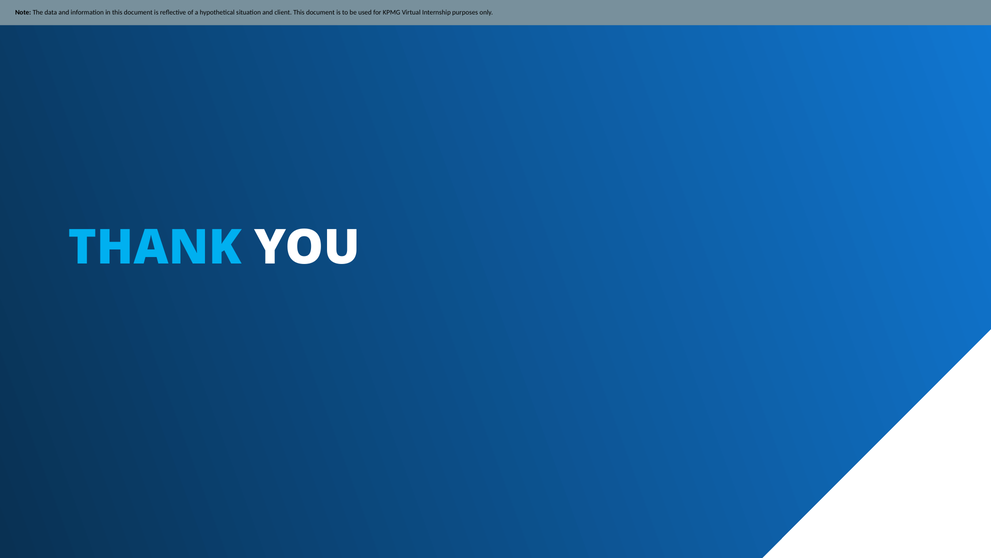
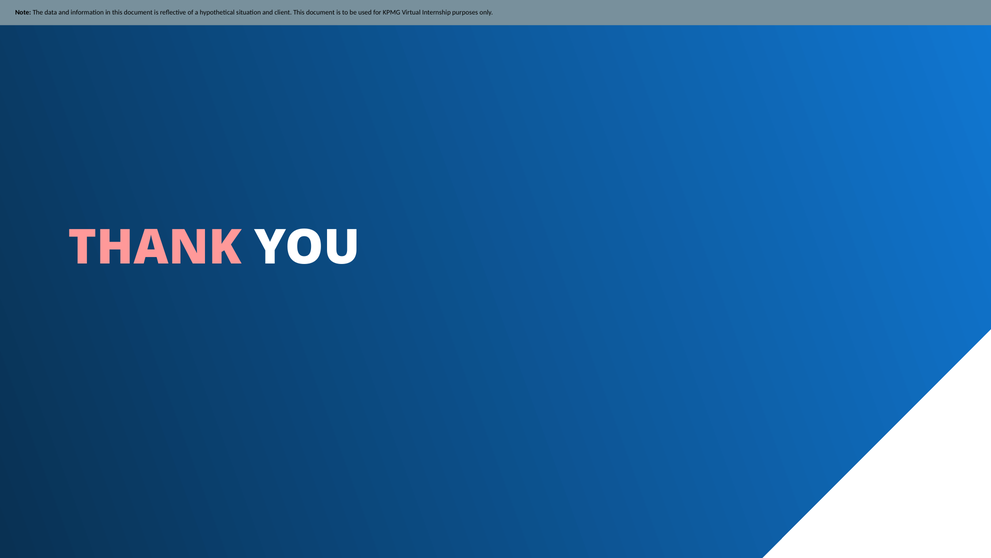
THANK colour: light blue -> pink
